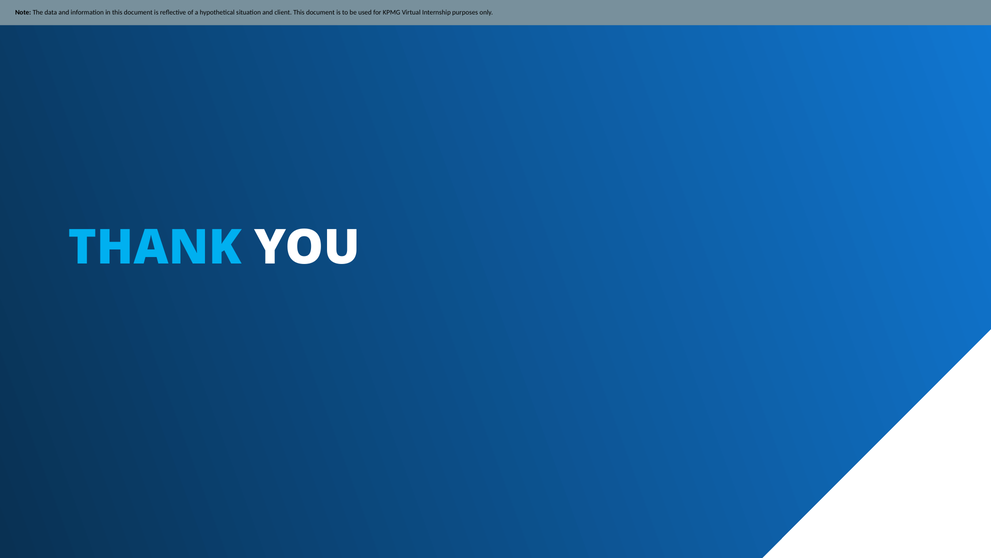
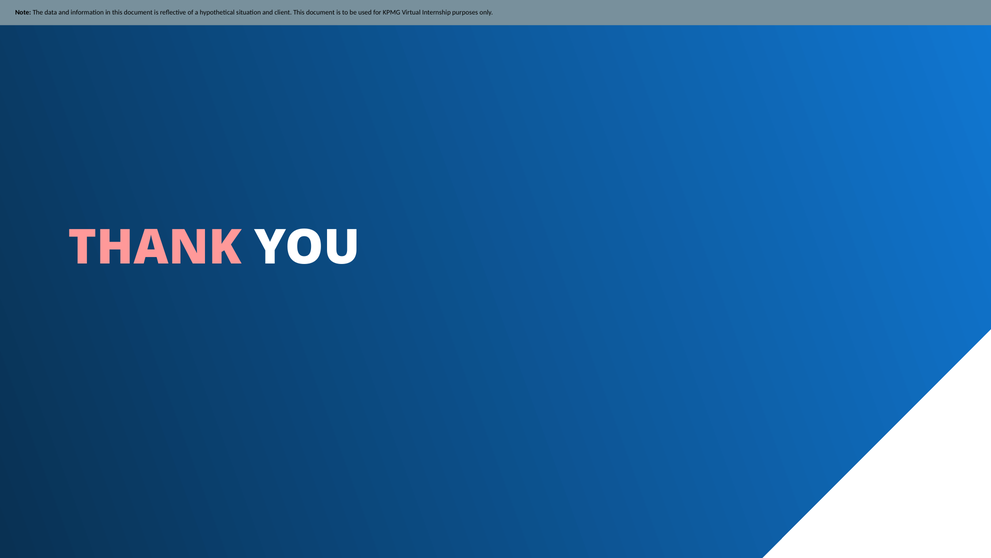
THANK colour: light blue -> pink
